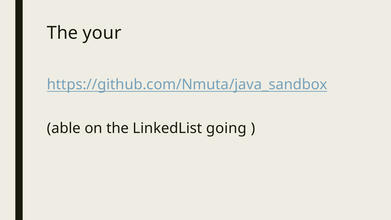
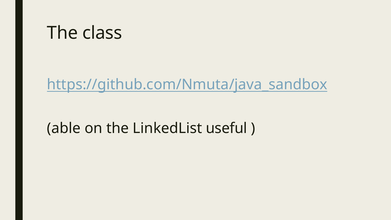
your: your -> class
going: going -> useful
